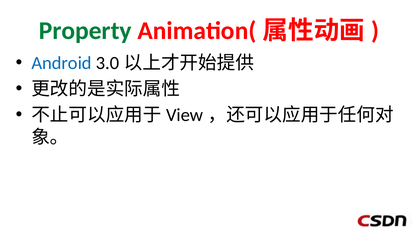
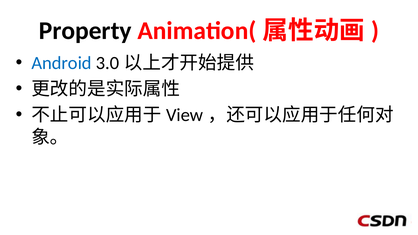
Property colour: green -> black
